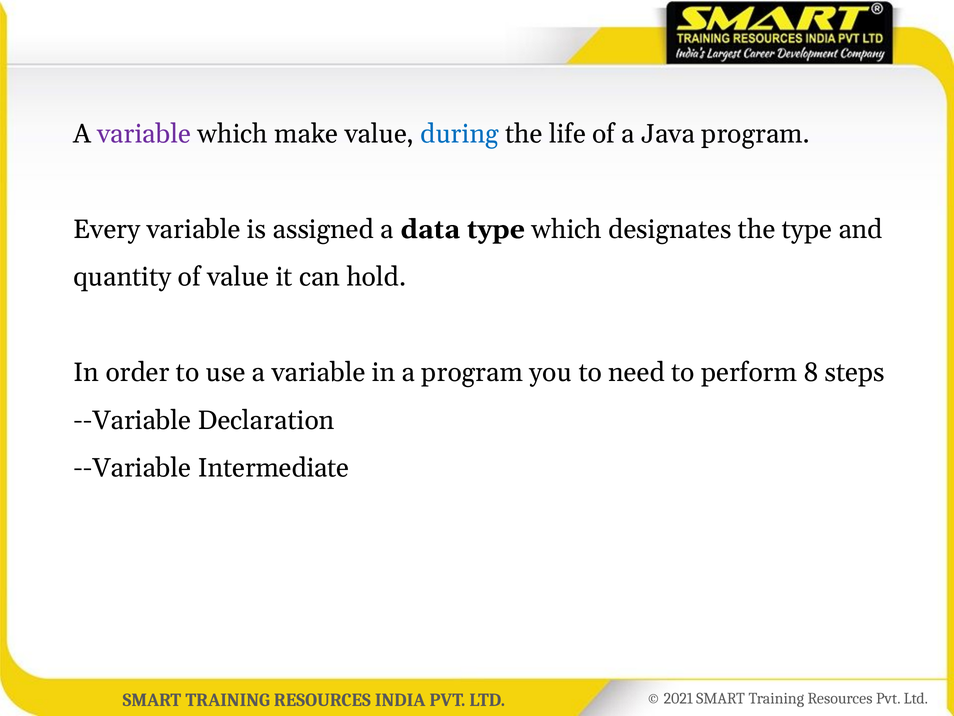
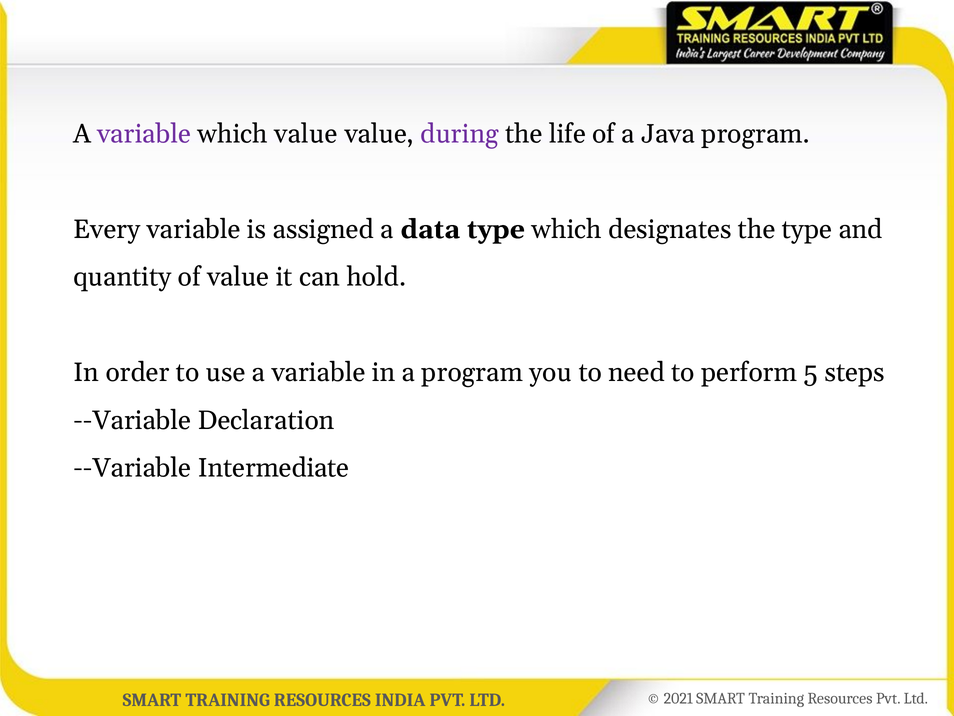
which make: make -> value
during colour: blue -> purple
8: 8 -> 5
